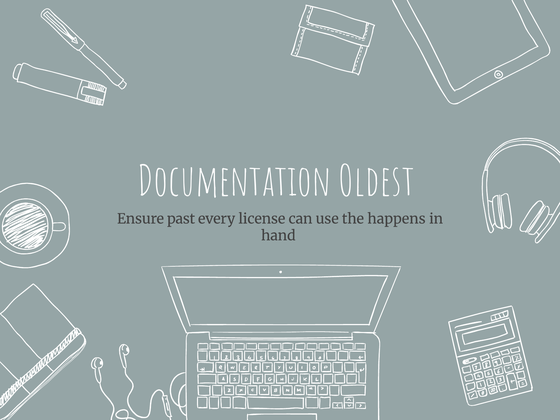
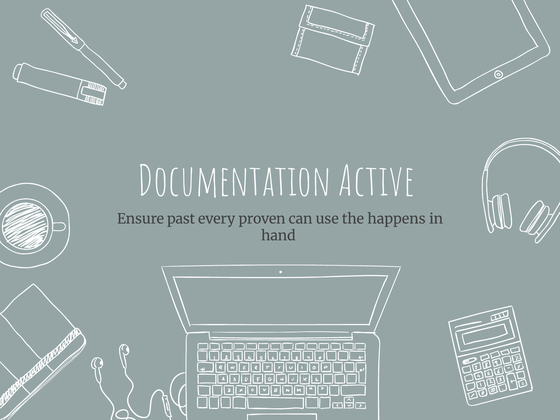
Oldest: Oldest -> Active
license: license -> proven
